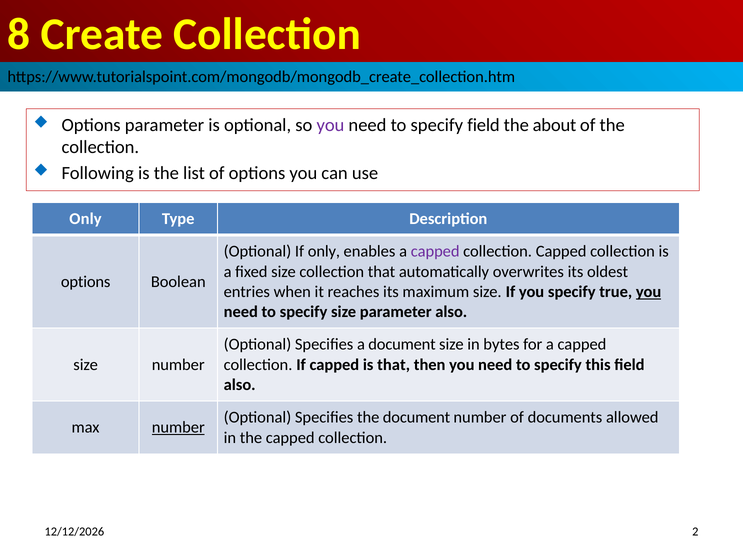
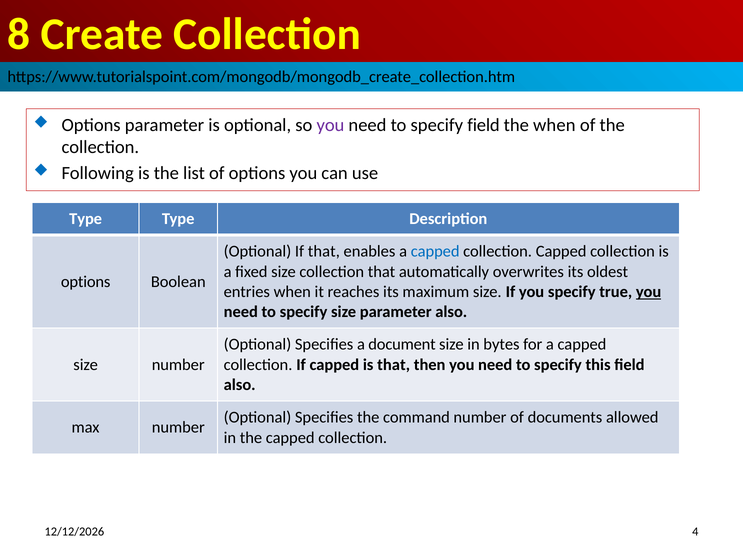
the about: about -> when
Only at (86, 219): Only -> Type
If only: only -> that
capped at (435, 252) colour: purple -> blue
the document: document -> command
number at (178, 428) underline: present -> none
2: 2 -> 4
